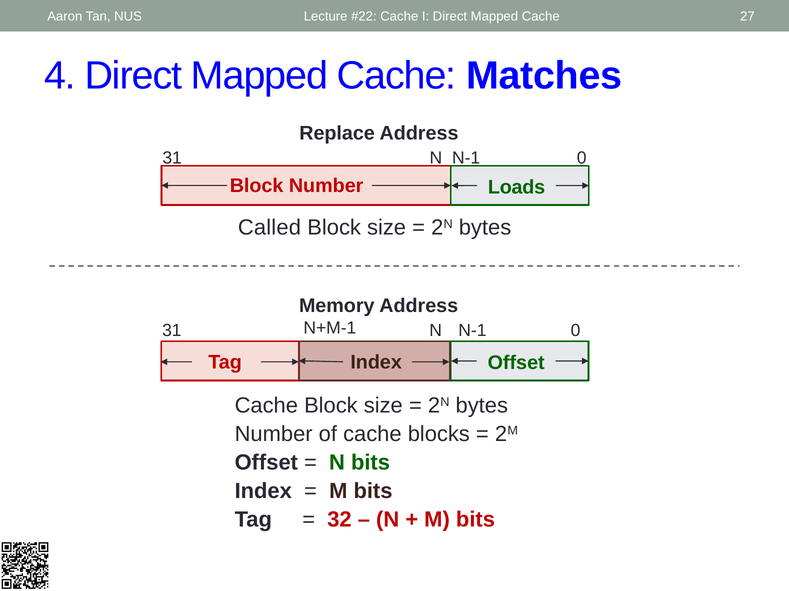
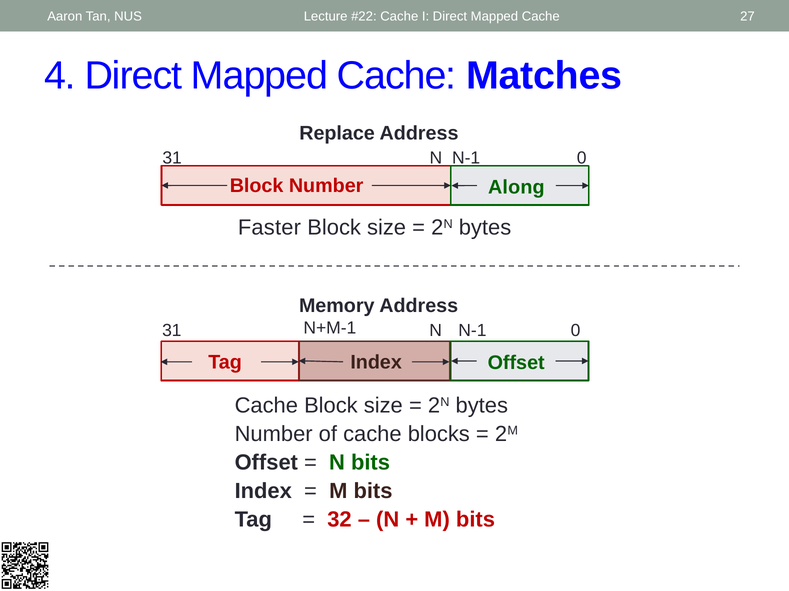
Loads: Loads -> Along
Called: Called -> Faster
